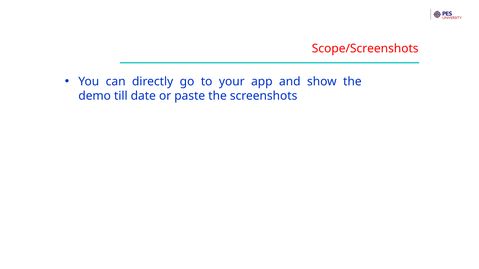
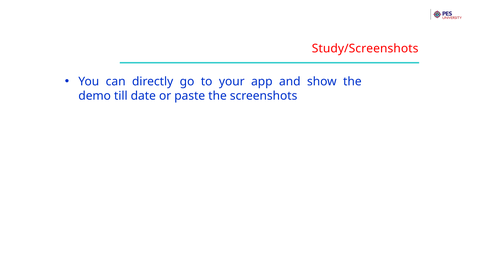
Scope/Screenshots: Scope/Screenshots -> Study/Screenshots
